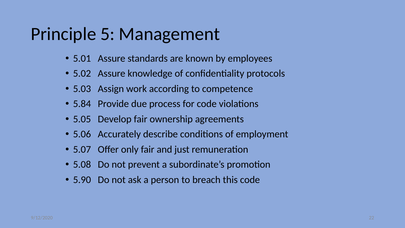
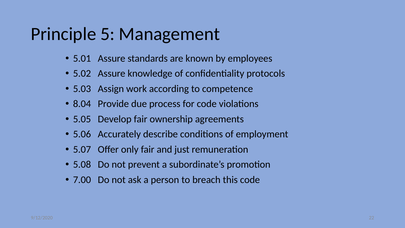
5.84: 5.84 -> 8.04
5.90: 5.90 -> 7.00
